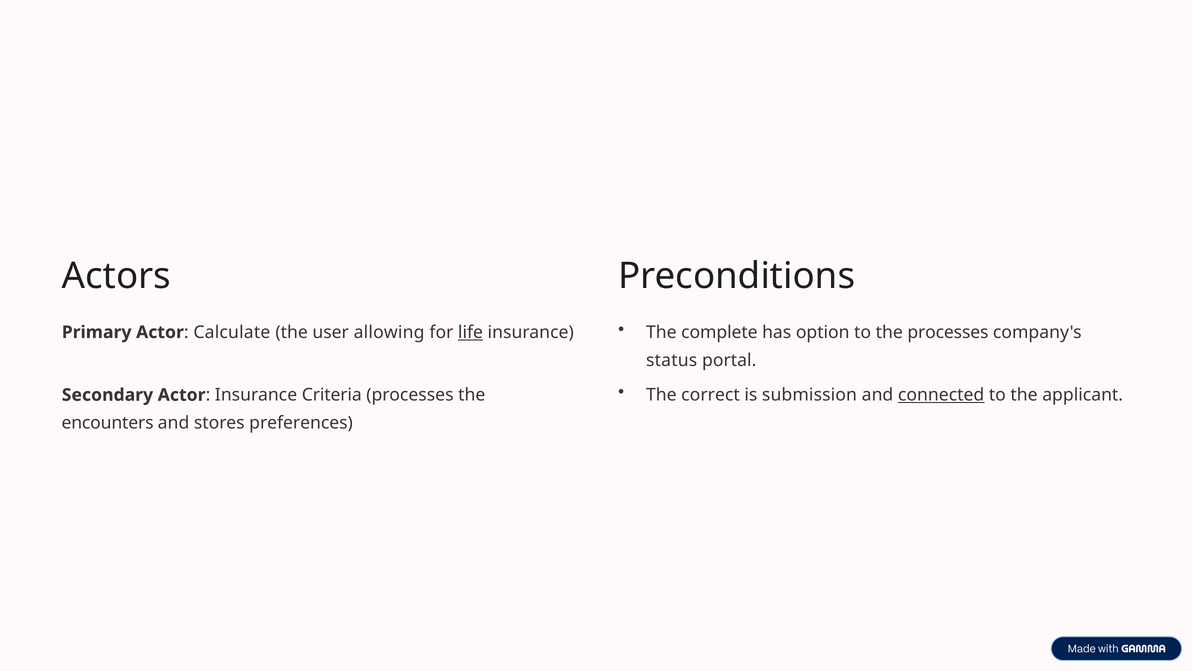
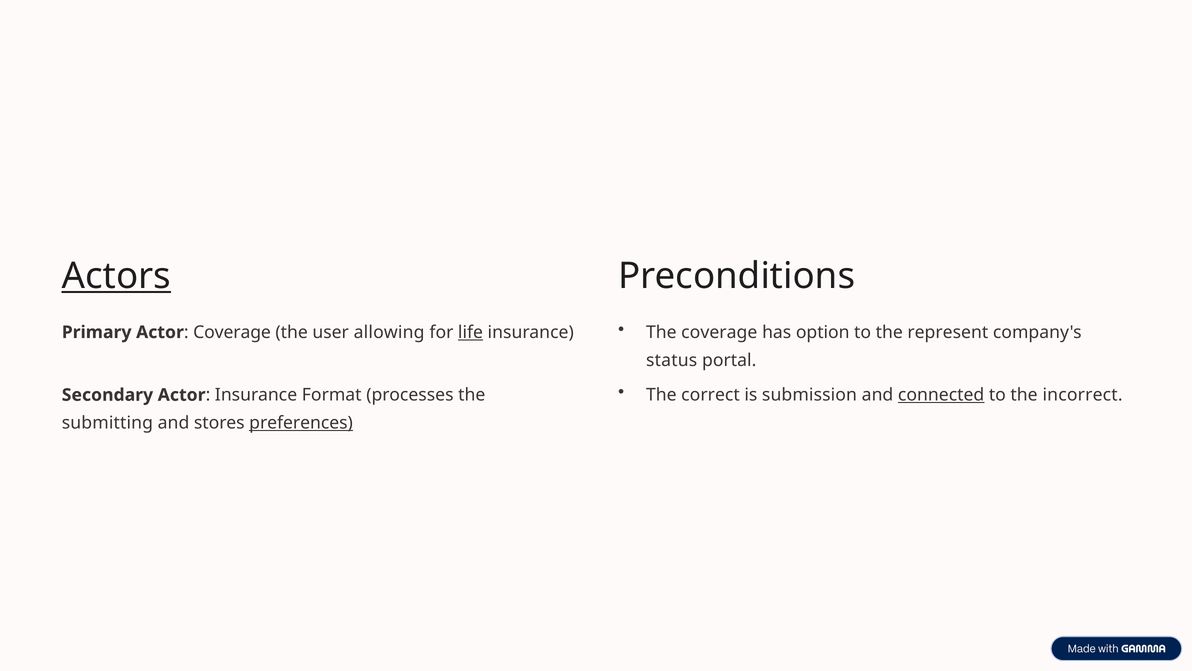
Actors underline: none -> present
The complete: complete -> coverage
the processes: processes -> represent
Actor Calculate: Calculate -> Coverage
applicant: applicant -> incorrect
Criteria: Criteria -> Format
encounters: encounters -> submitting
preferences underline: none -> present
